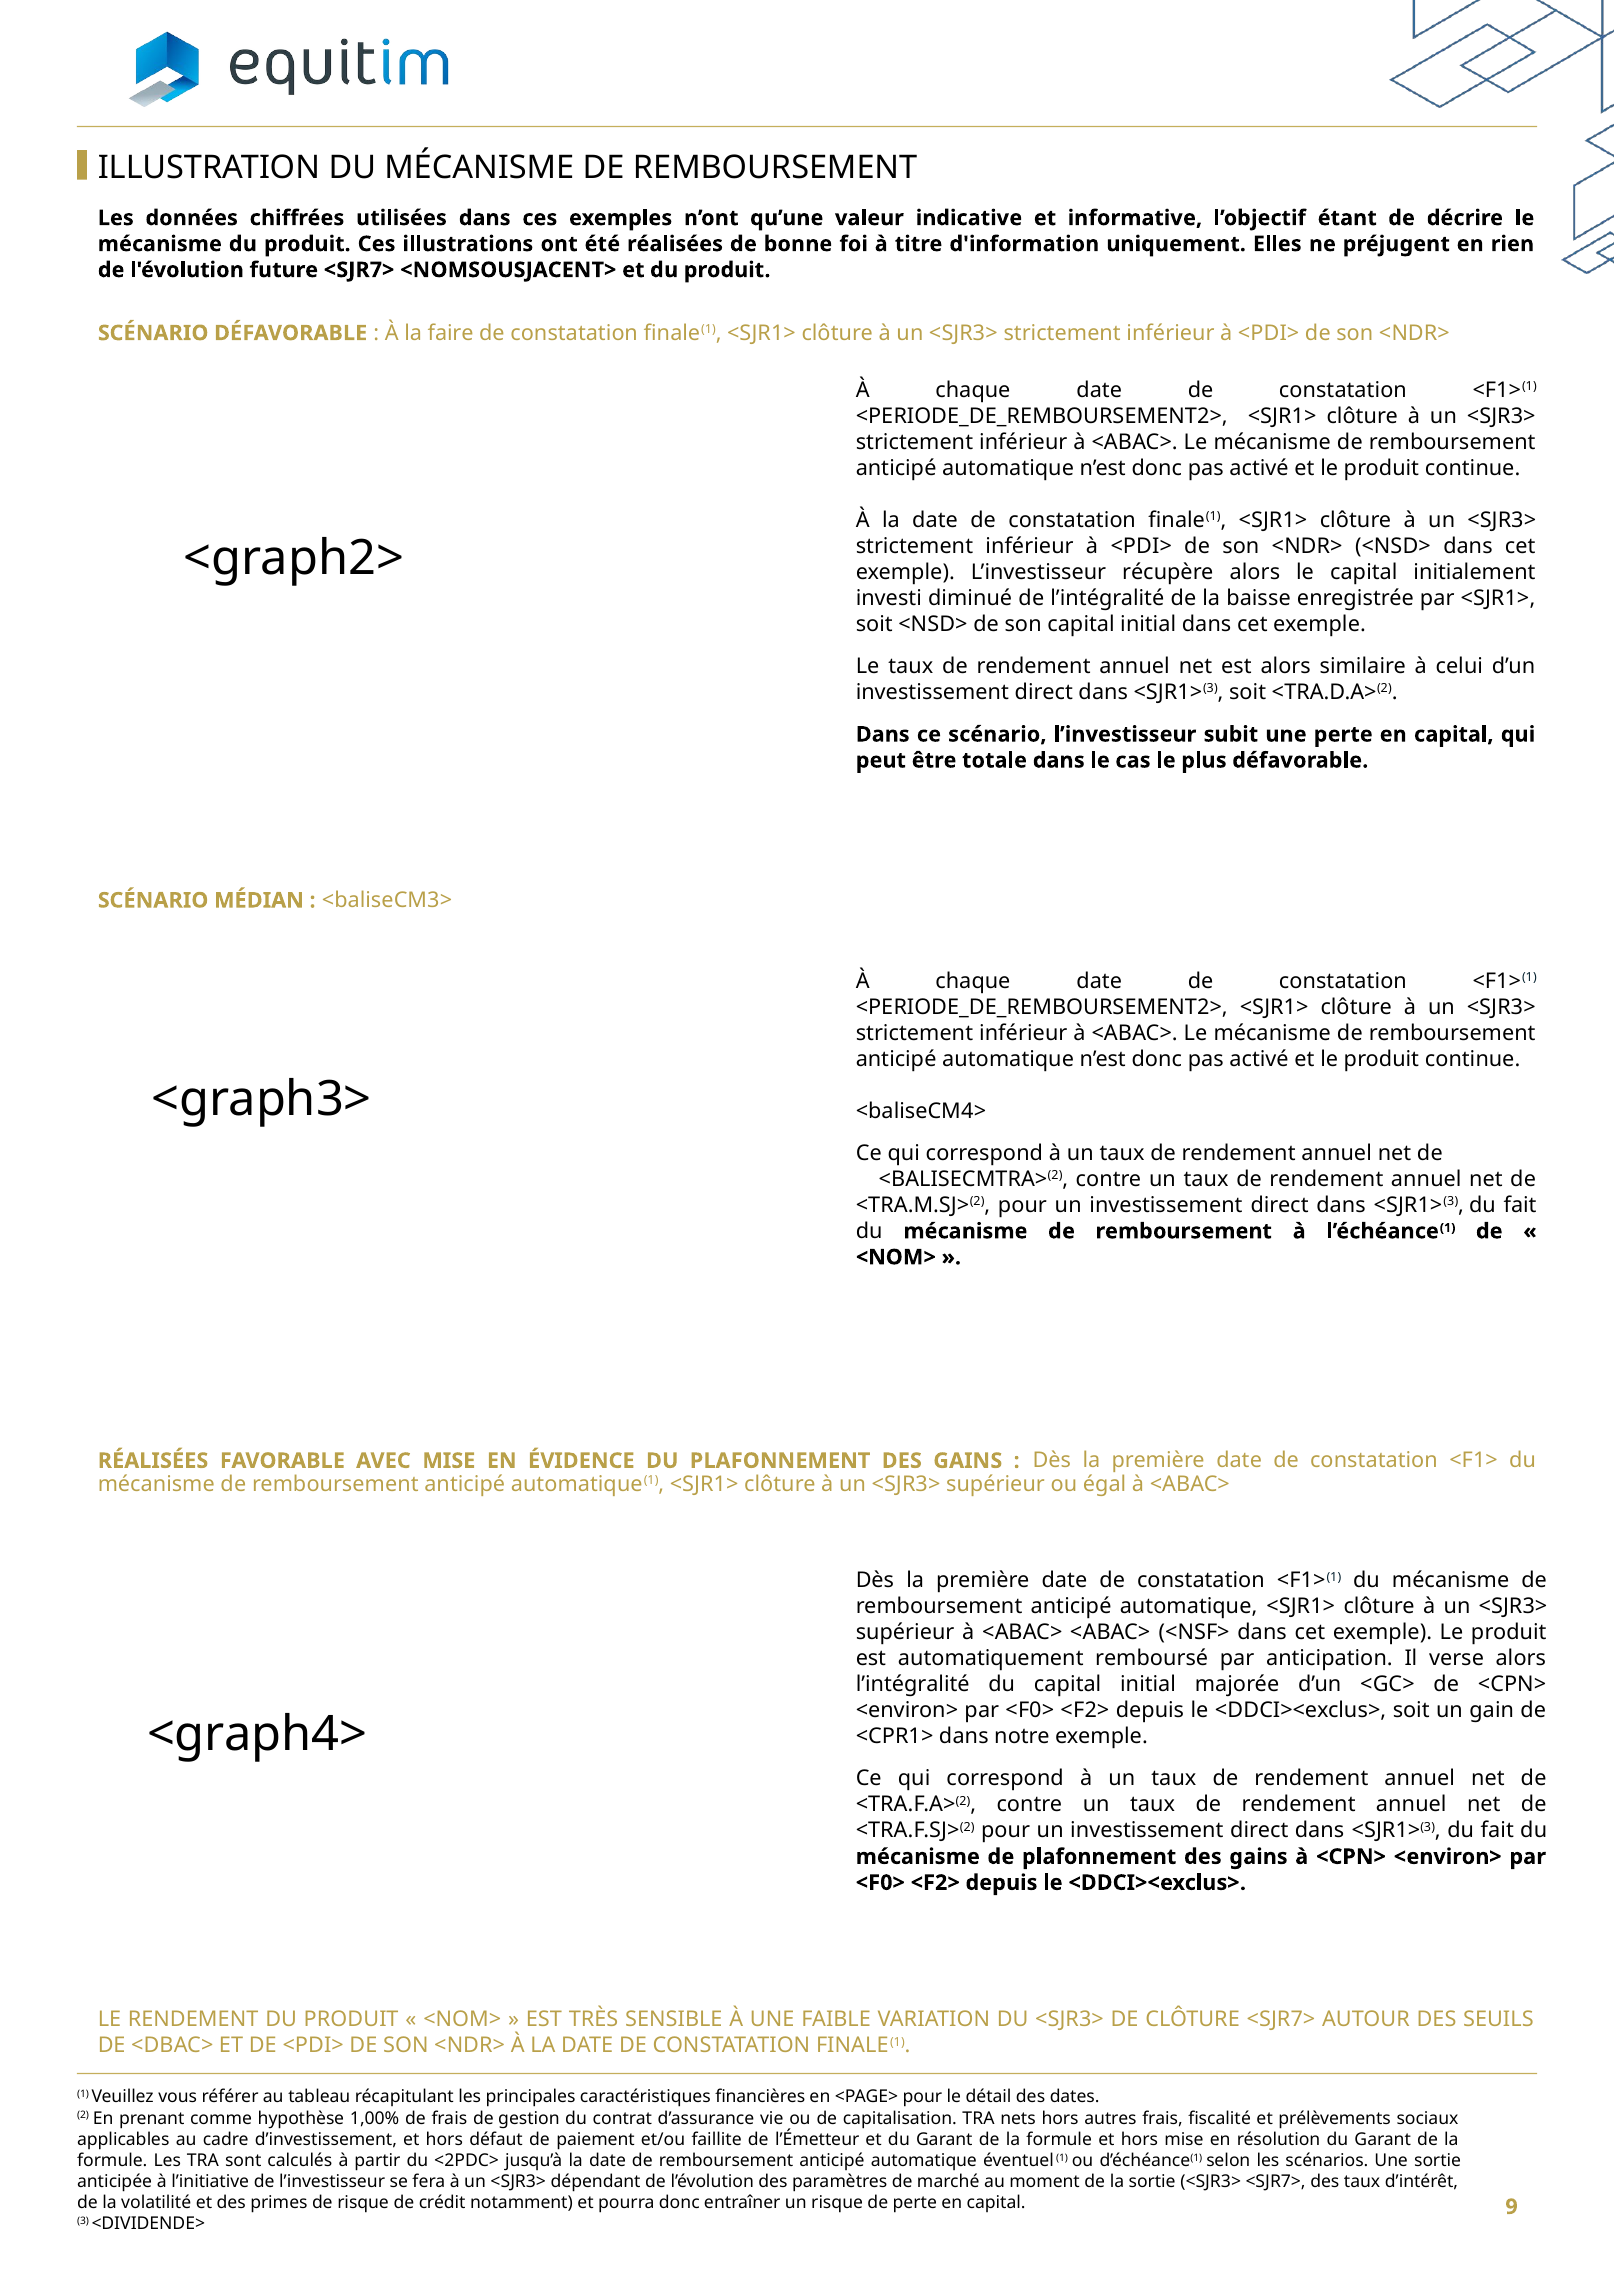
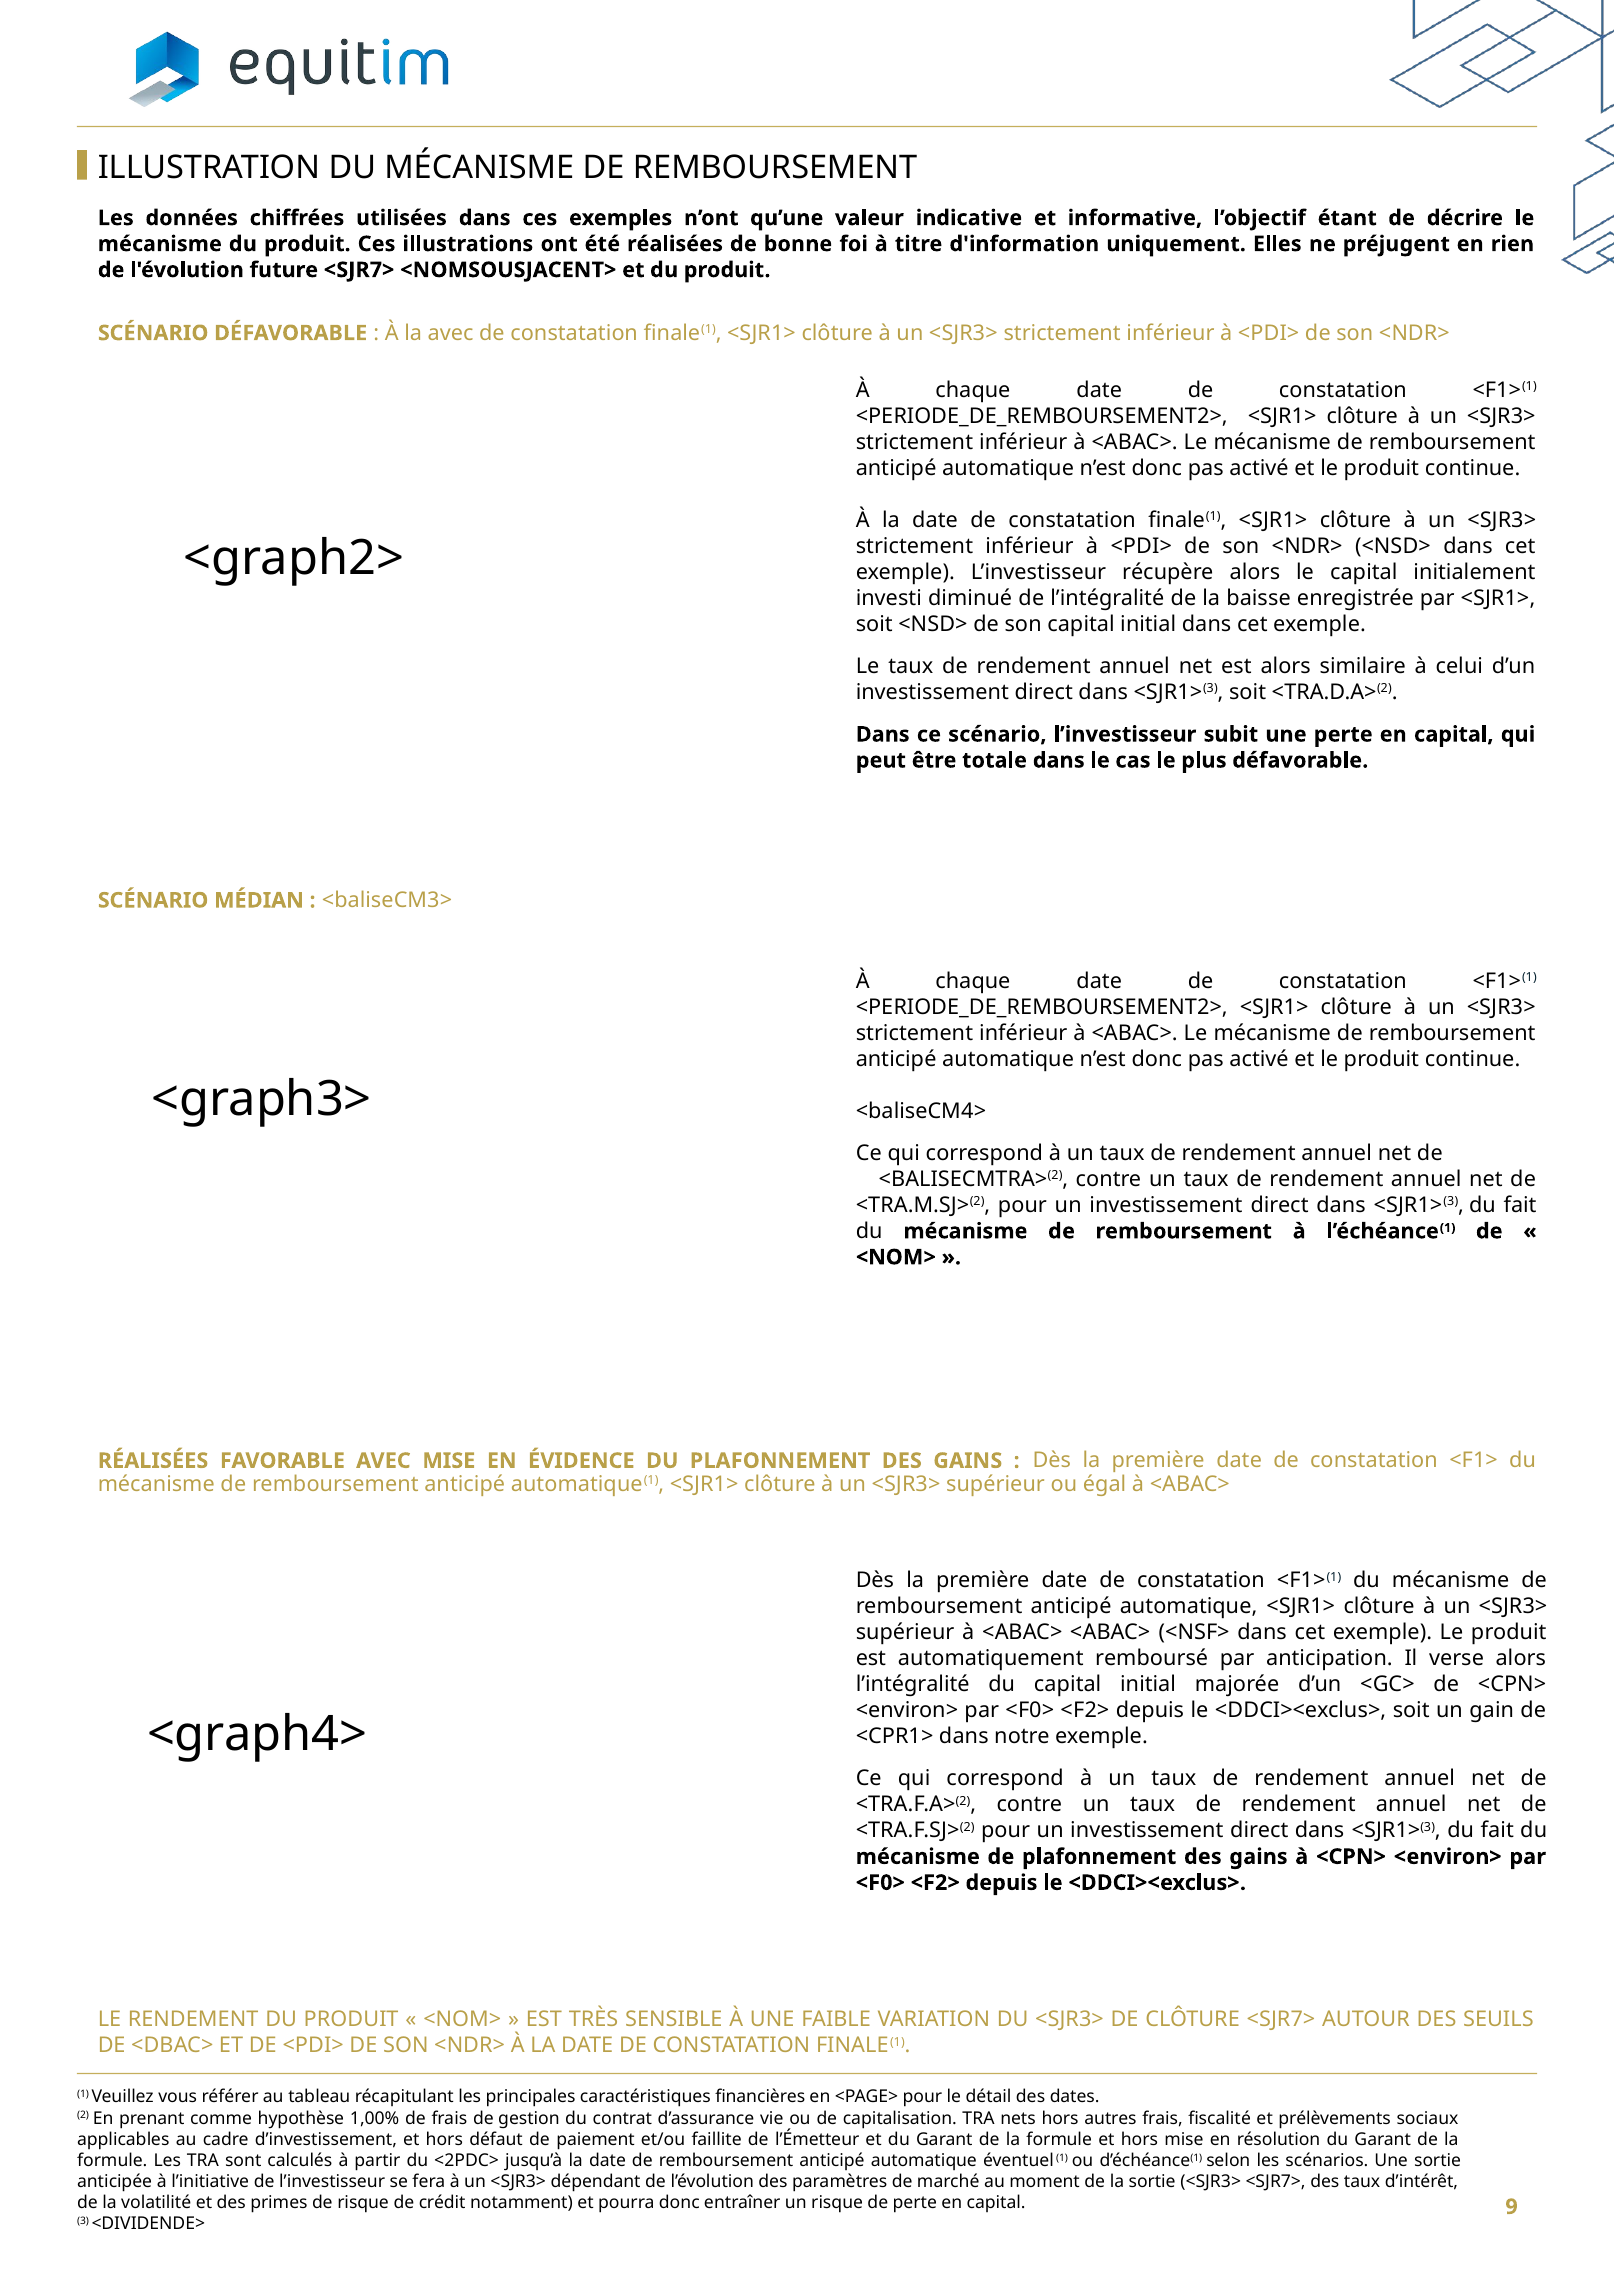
la faire: faire -> avec
